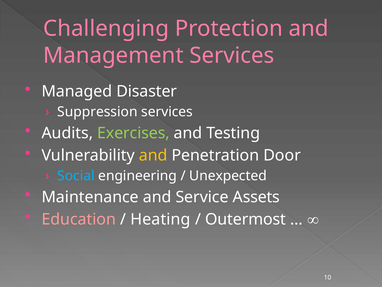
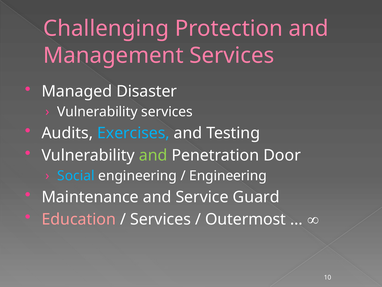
Suppression at (97, 112): Suppression -> Vulnerability
Exercises colour: light green -> light blue
and at (153, 155) colour: yellow -> light green
Unexpected at (228, 176): Unexpected -> Engineering
Assets: Assets -> Guard
Heating at (160, 219): Heating -> Services
